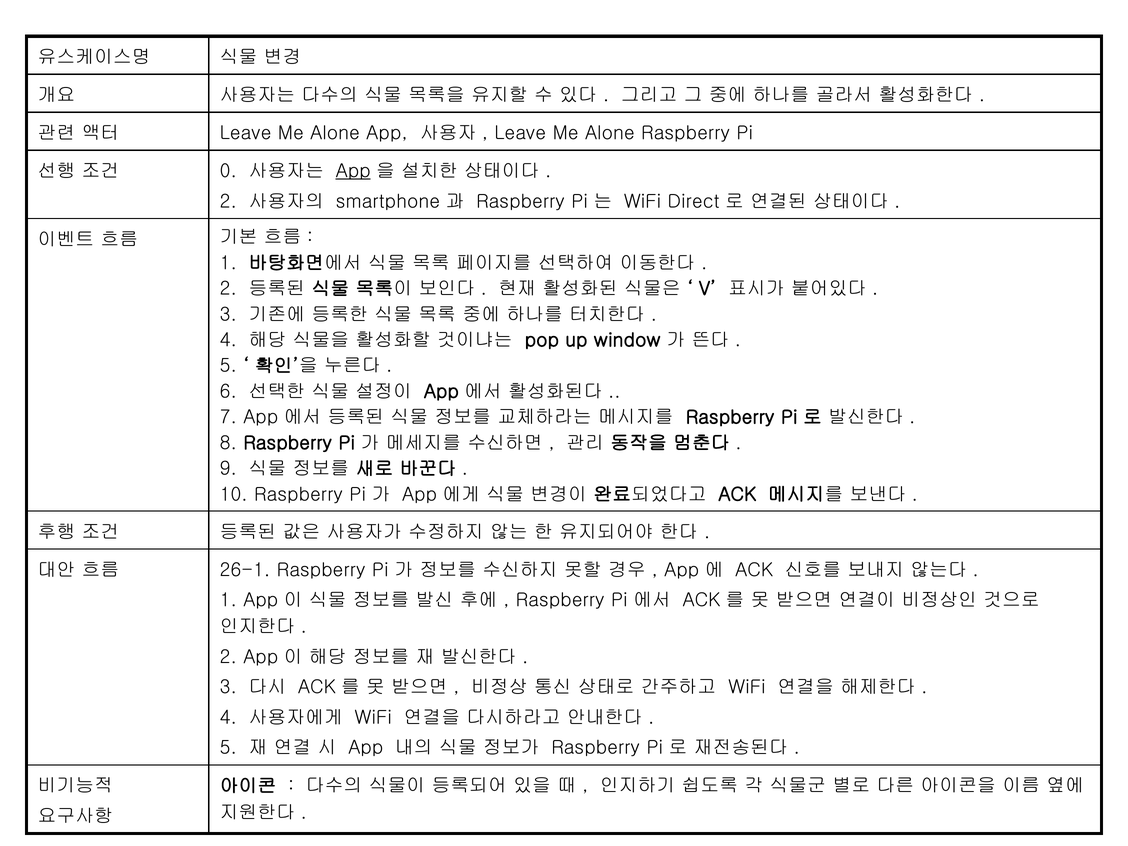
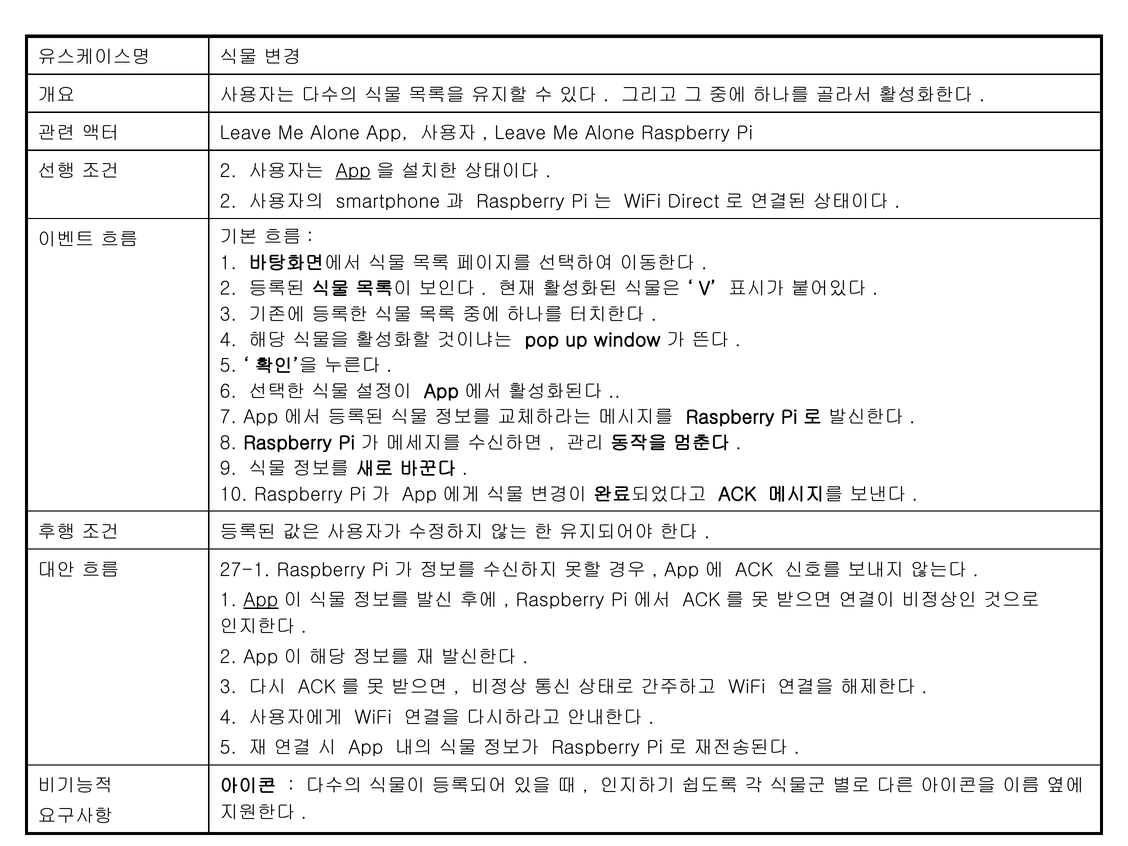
0 at (228, 171): 0 -> 2
26-1: 26-1 -> 27-1
App at (261, 600) underline: none -> present
